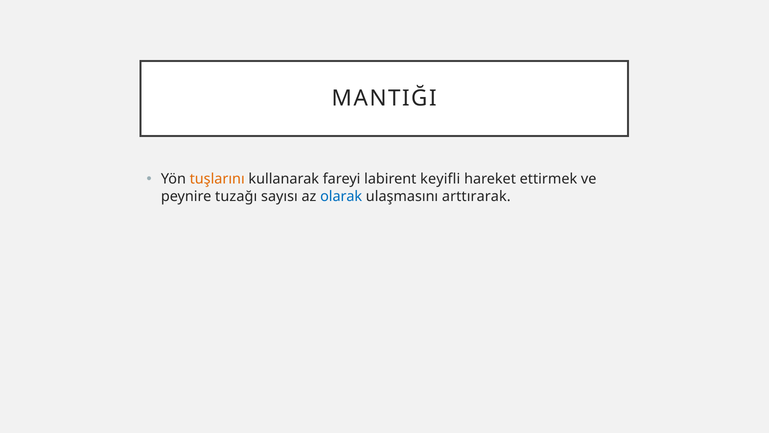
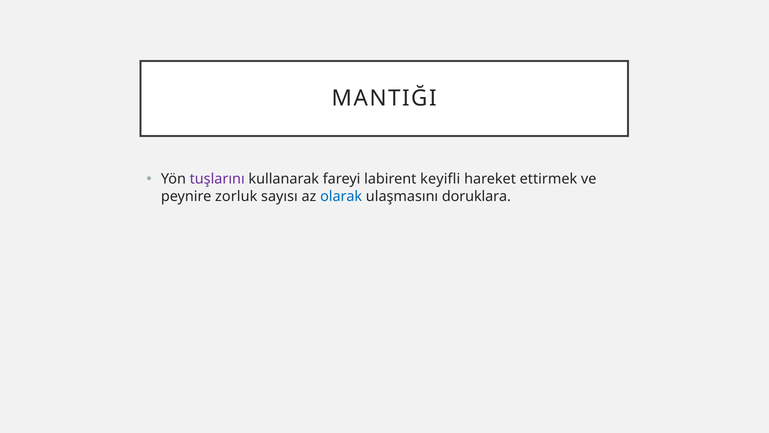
tuşlarını colour: orange -> purple
tuzağı: tuzağı -> zorluk
arttırarak: arttırarak -> doruklara
